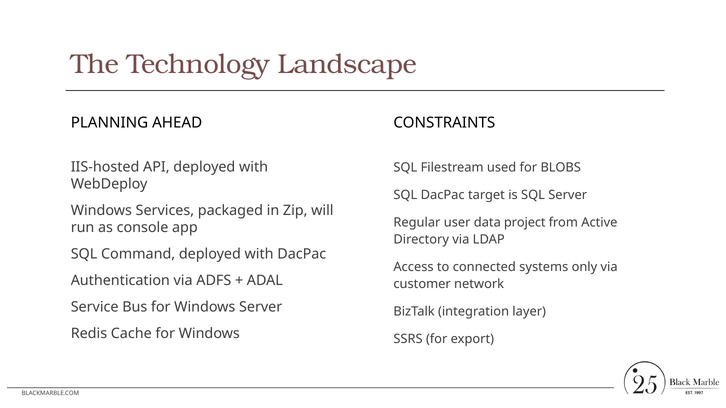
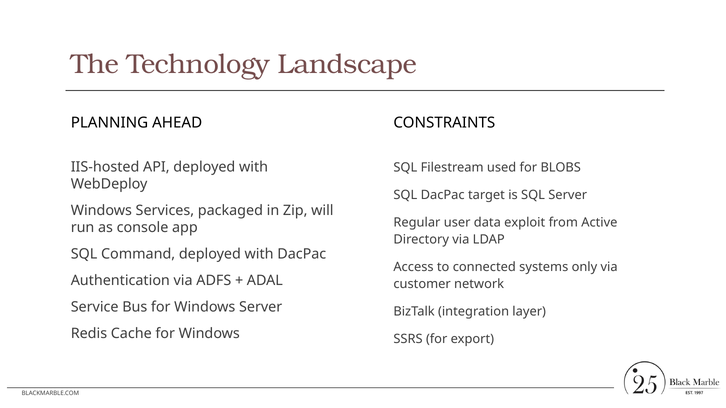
project: project -> exploit
